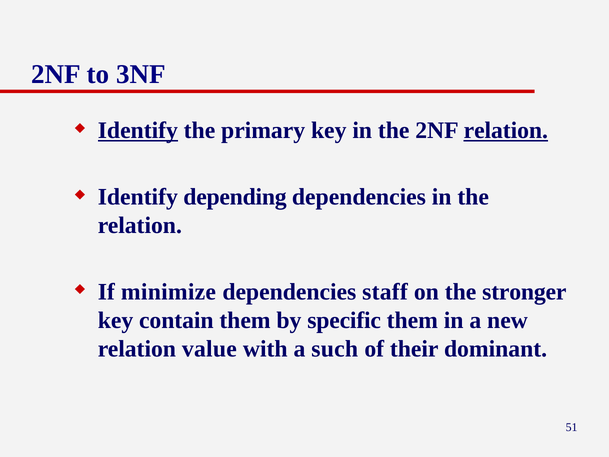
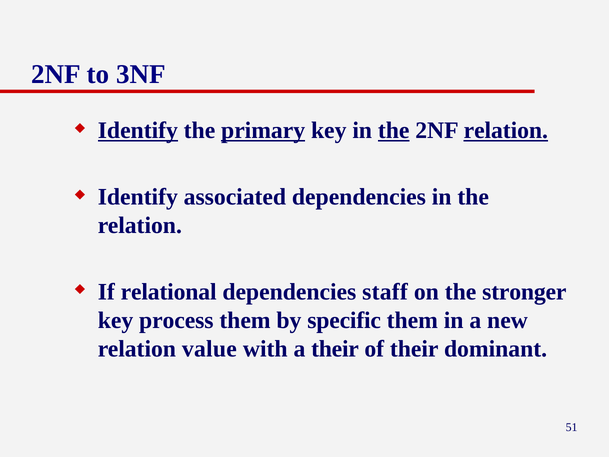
primary underline: none -> present
the at (394, 130) underline: none -> present
depending: depending -> associated
minimize: minimize -> relational
contain: contain -> process
a such: such -> their
